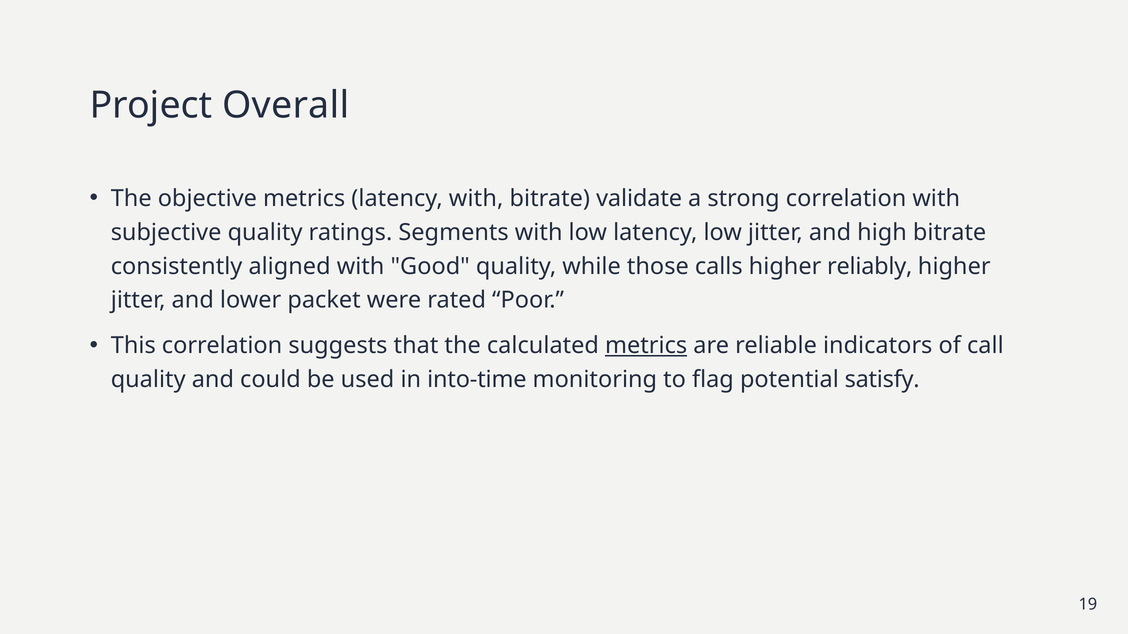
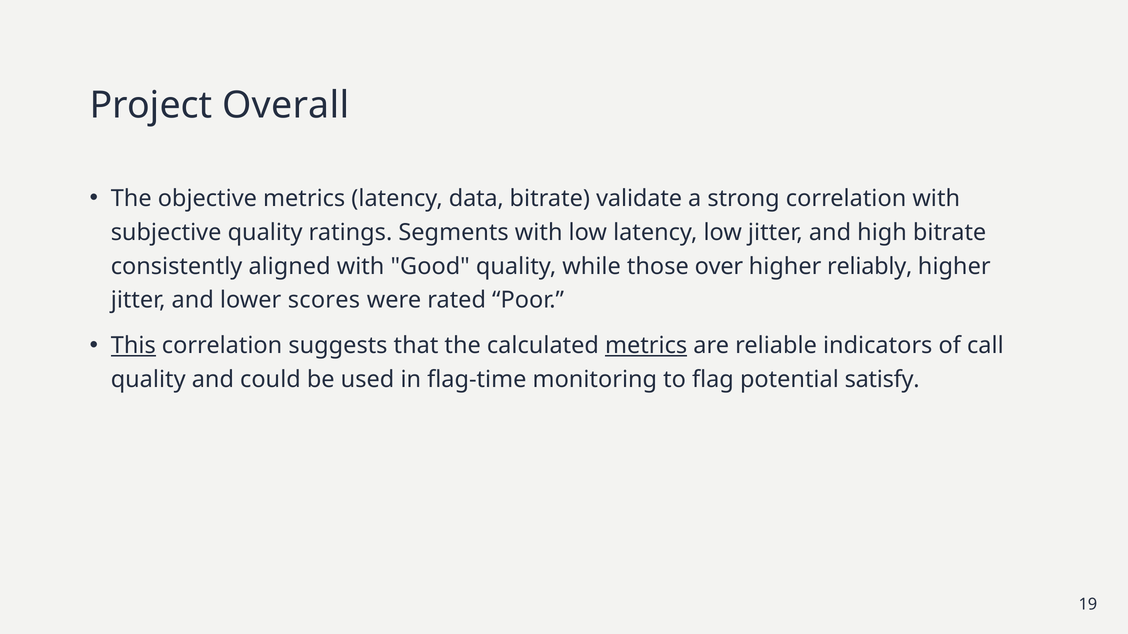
latency with: with -> data
calls: calls -> over
packet: packet -> scores
This underline: none -> present
into-time: into-time -> flag-time
